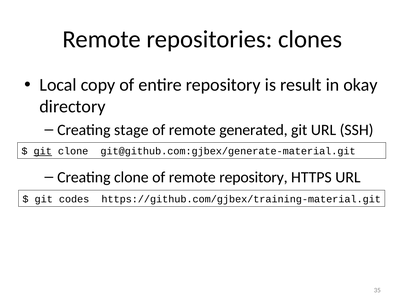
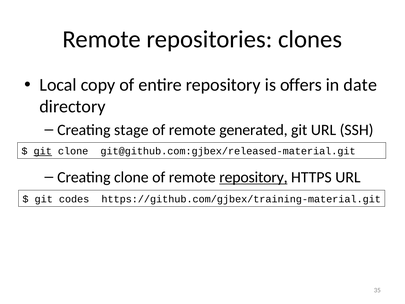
result: result -> offers
okay: okay -> date
git@github.com:gjbex/generate-material.git: git@github.com:gjbex/generate-material.git -> git@github.com:gjbex/released-material.git
repository at (253, 177) underline: none -> present
